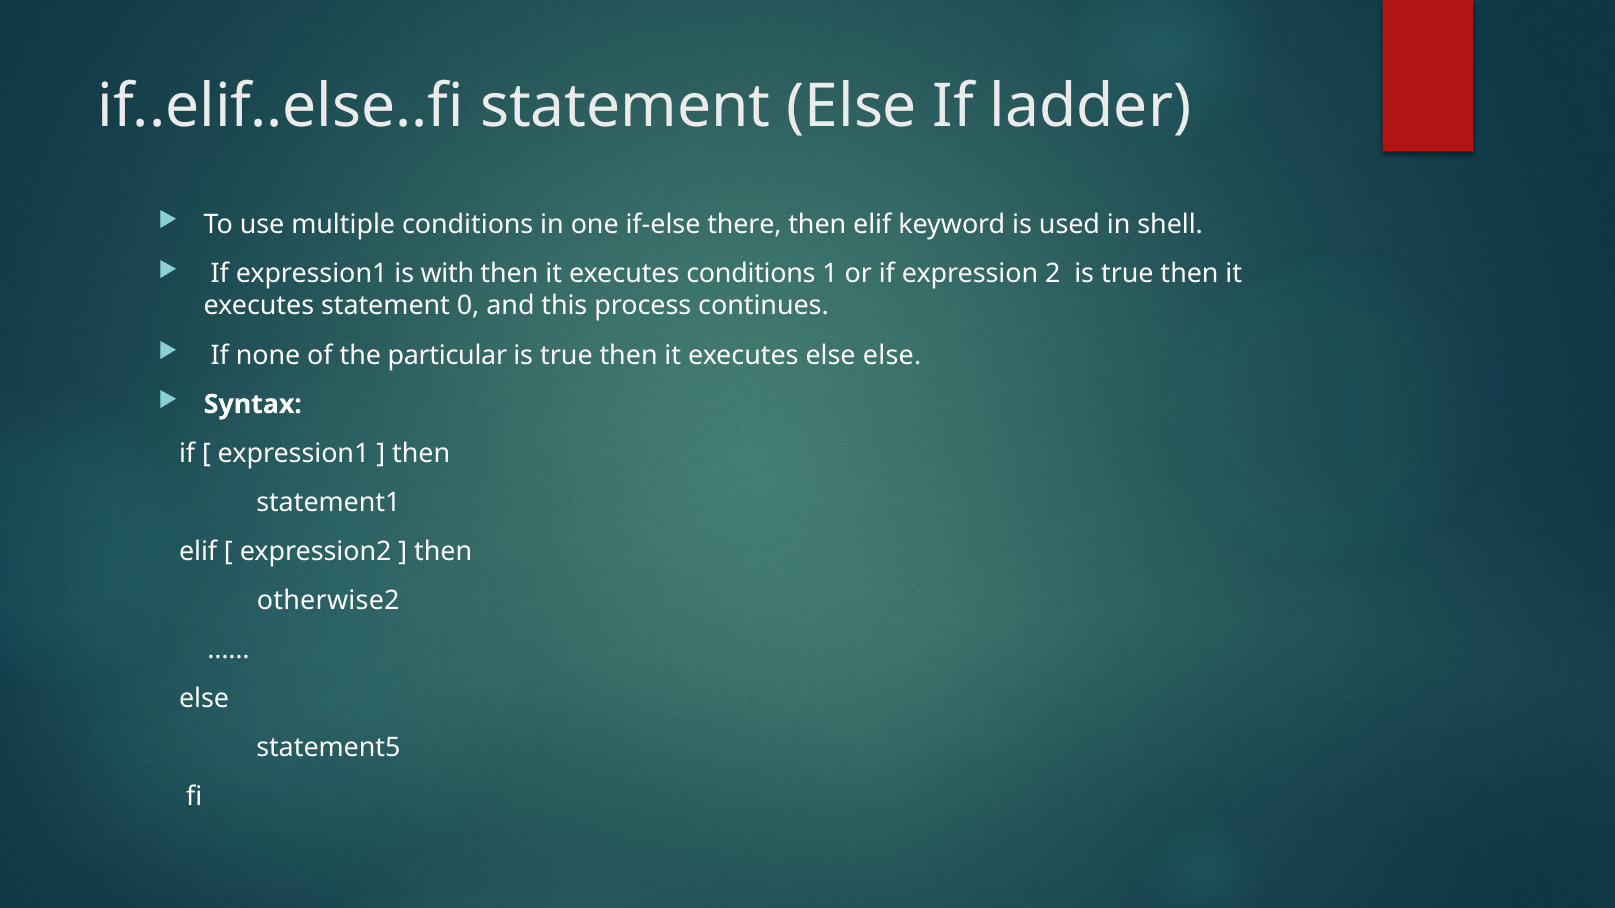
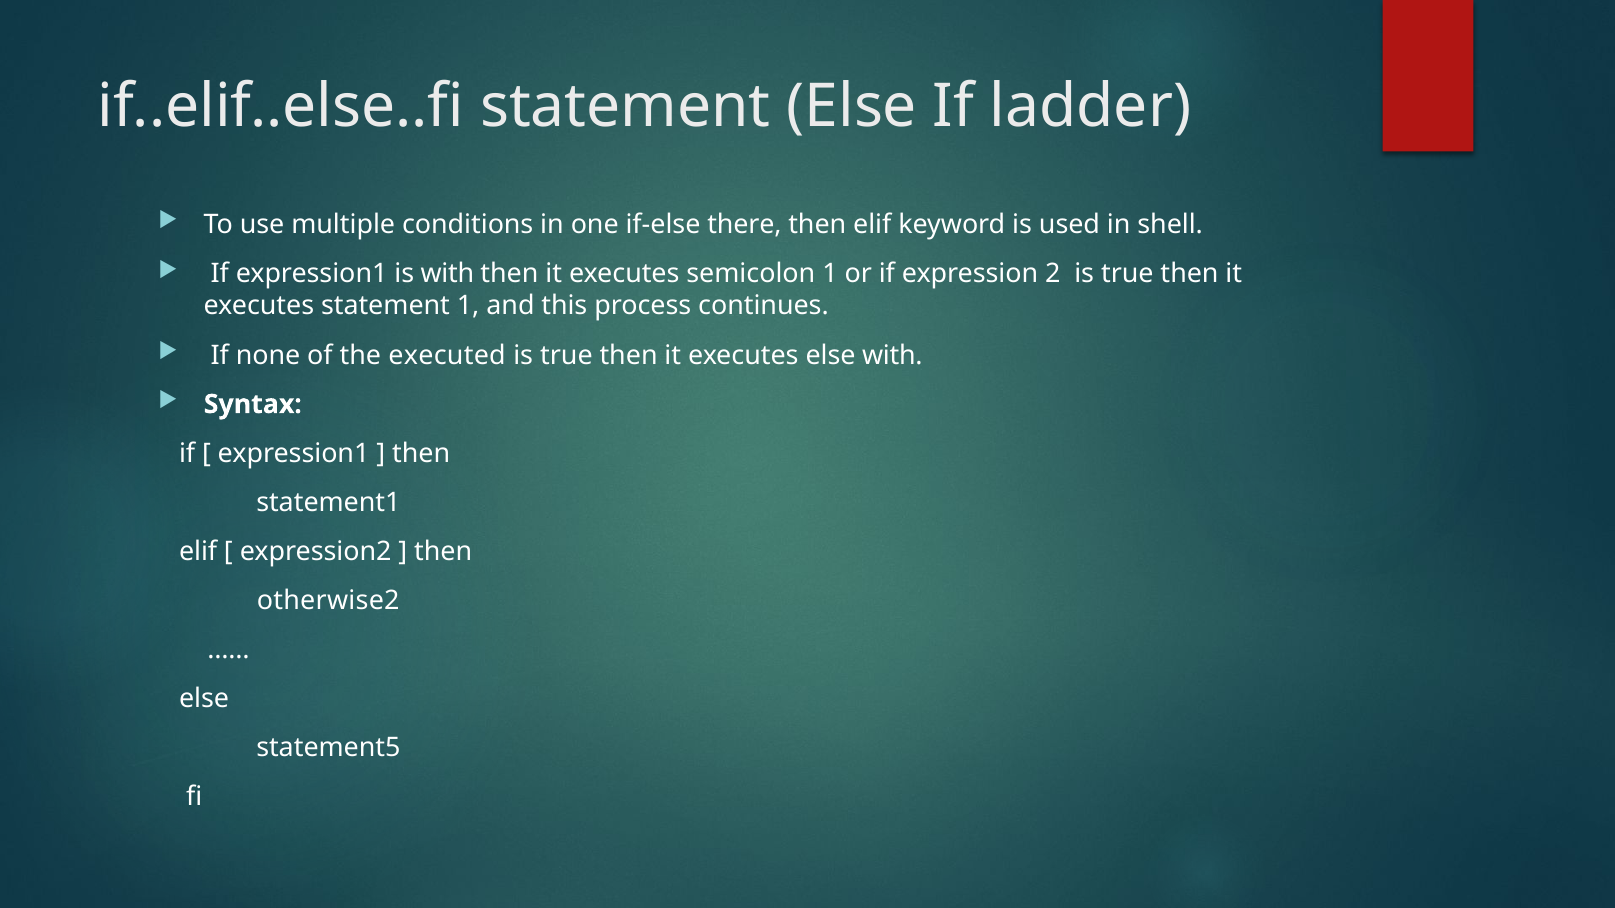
executes conditions: conditions -> semicolon
statement 0: 0 -> 1
particular: particular -> executed
else else: else -> with
